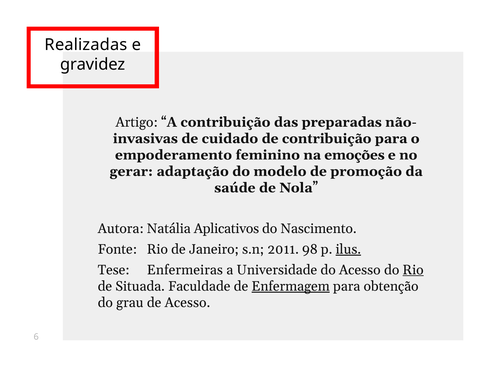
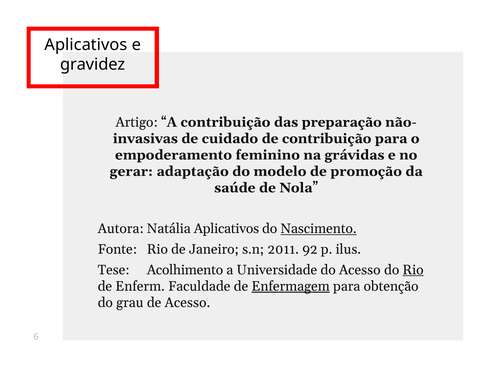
Realizadas at (86, 45): Realizadas -> Aplicativos
preparadas: preparadas -> preparação
emoções: emoções -> grávidas
Nascimento underline: none -> present
98: 98 -> 92
ilus underline: present -> none
Enfermeiras: Enfermeiras -> Acolhimento
Situada: Situada -> Enferm
